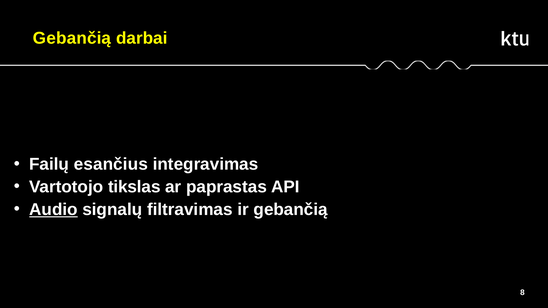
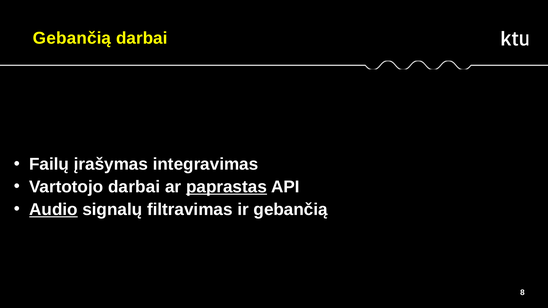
esančius: esančius -> įrašymas
Vartotojo tikslas: tikslas -> darbai
paprastas underline: none -> present
